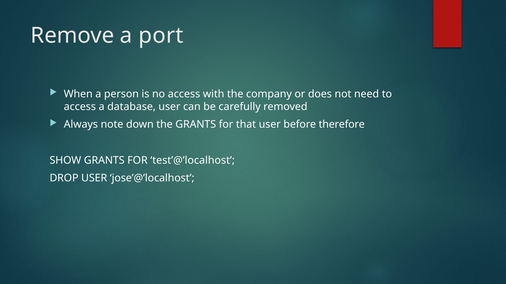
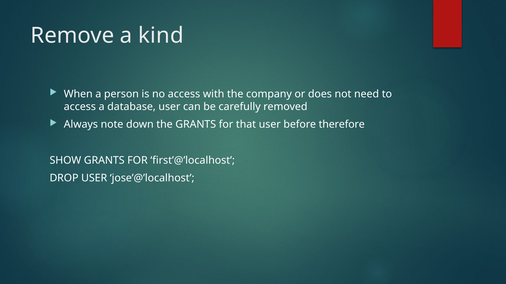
port: port -> kind
test’@’localhost: test’@’localhost -> first’@’localhost
